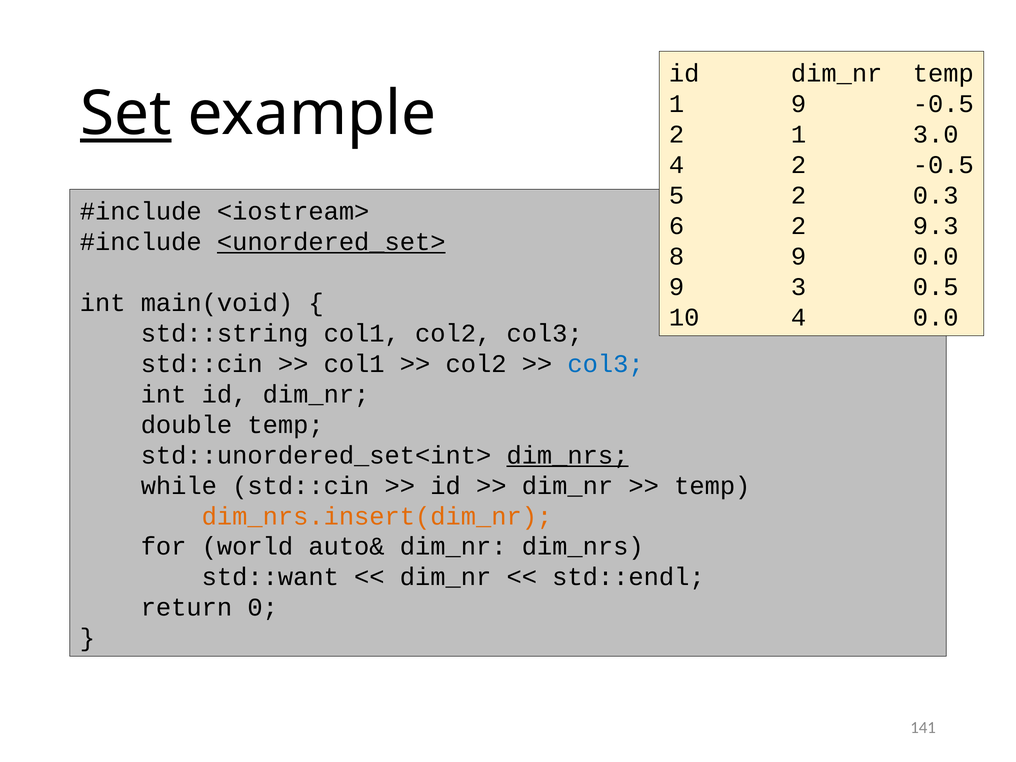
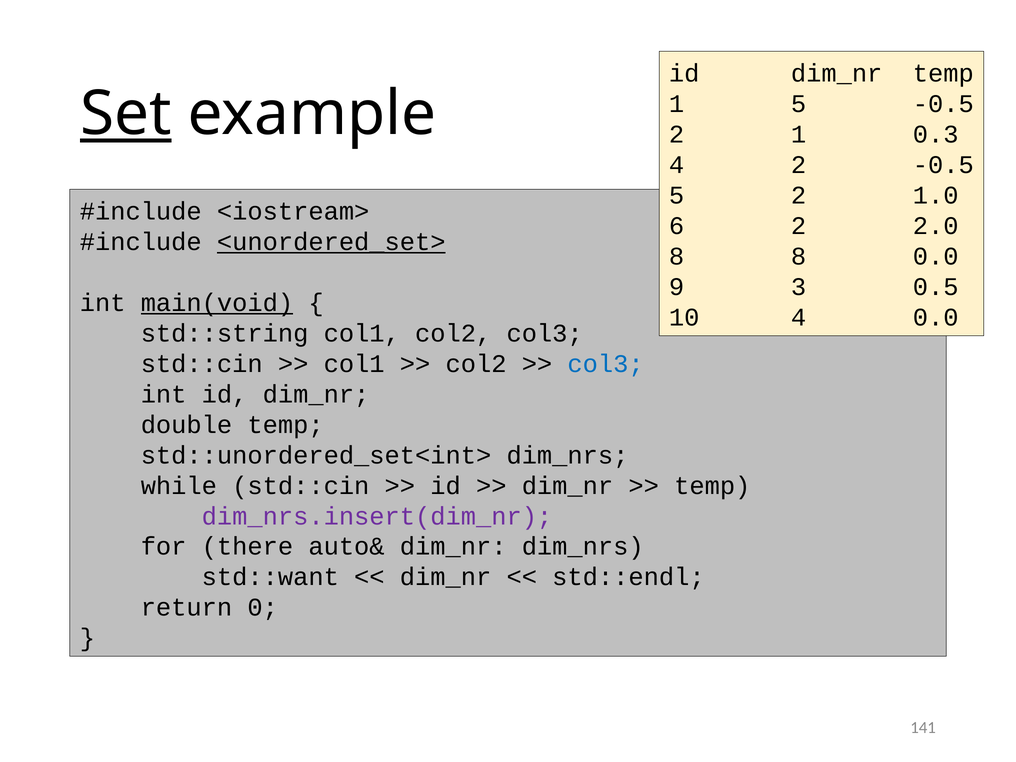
1 9: 9 -> 5
3.0: 3.0 -> 0.3
0.3: 0.3 -> 1.0
9.3: 9.3 -> 2.0
8 9: 9 -> 8
main(void underline: none -> present
dim_nrs at (567, 455) underline: present -> none
dim_nrs.insert(dim_nr colour: orange -> purple
world: world -> there
